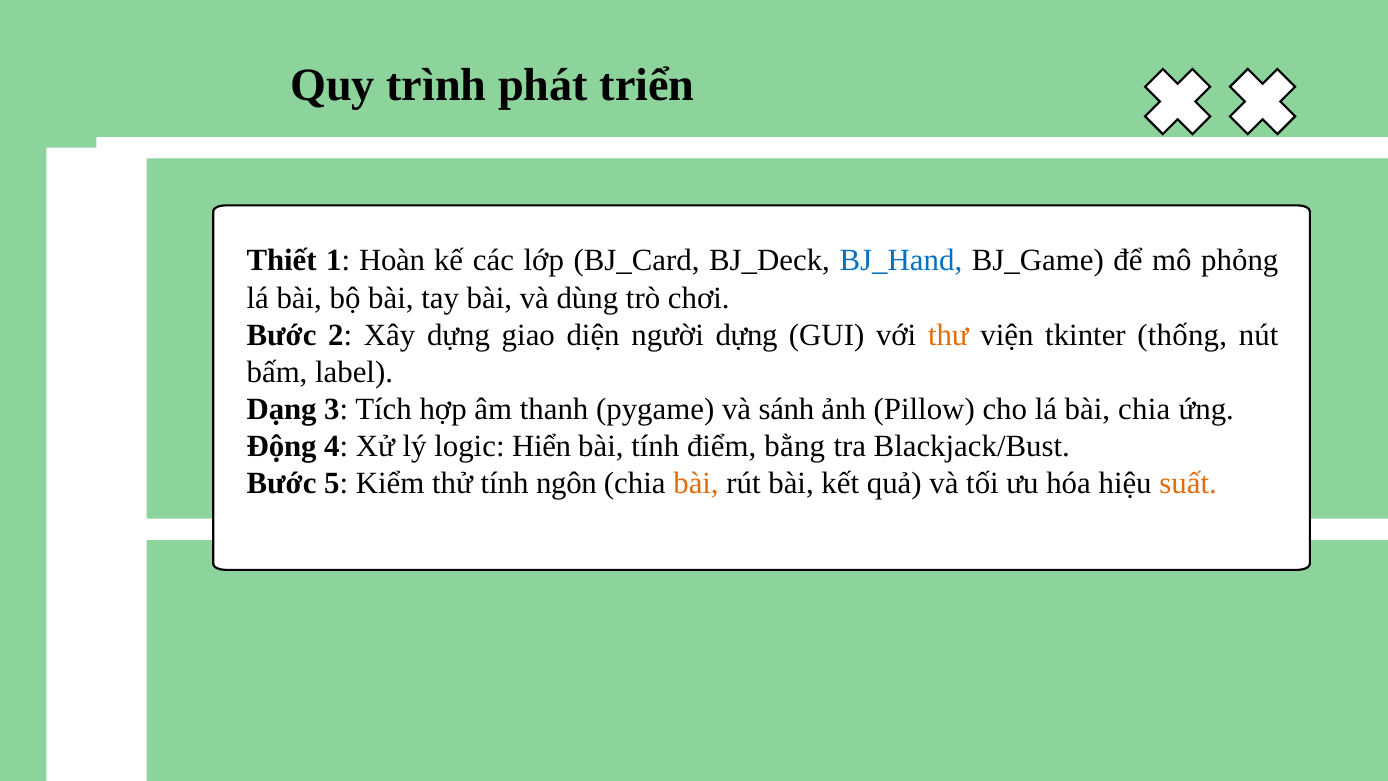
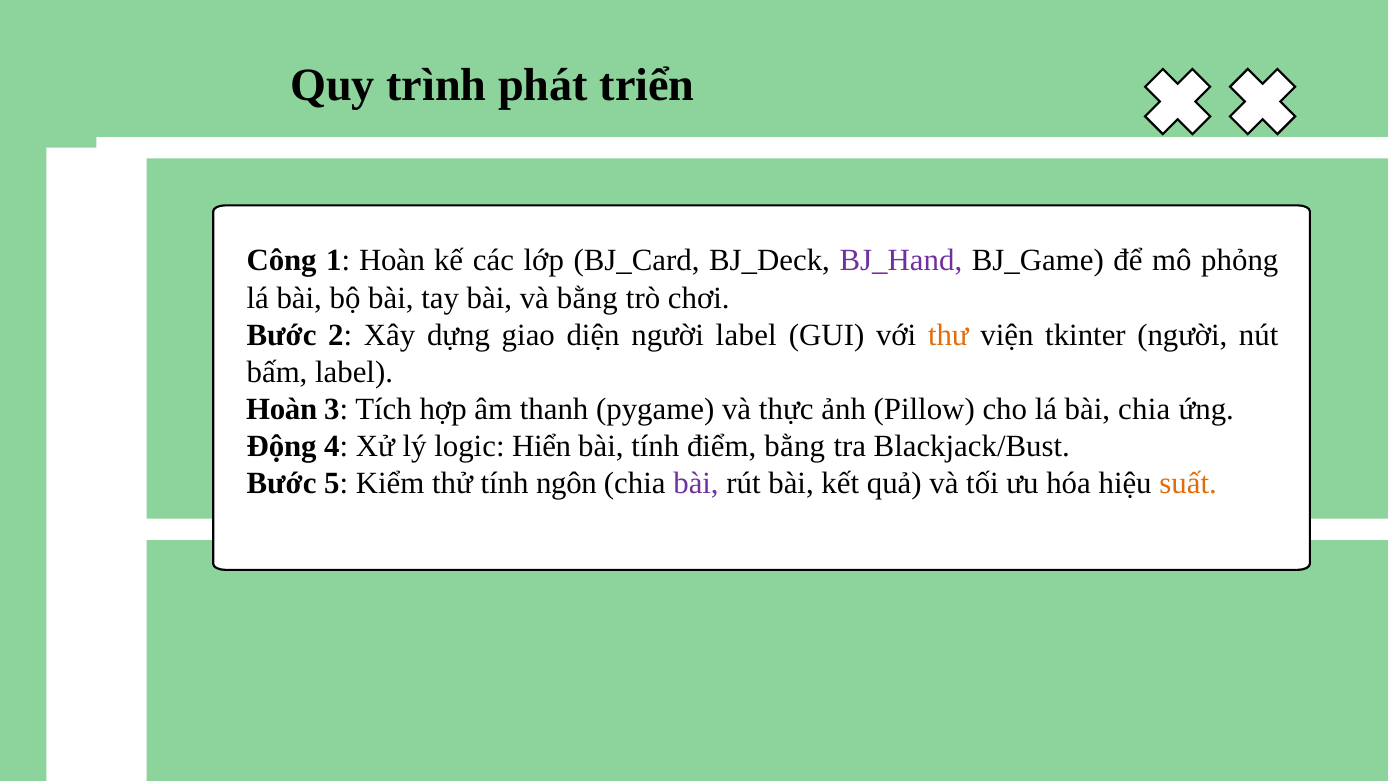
Thiết: Thiết -> Công
BJ_Hand colour: blue -> purple
và dùng: dùng -> bằng
người dựng: dựng -> label
tkinter thống: thống -> người
Dạng at (282, 409): Dạng -> Hoàn
sánh: sánh -> thực
bài at (696, 483) colour: orange -> purple
